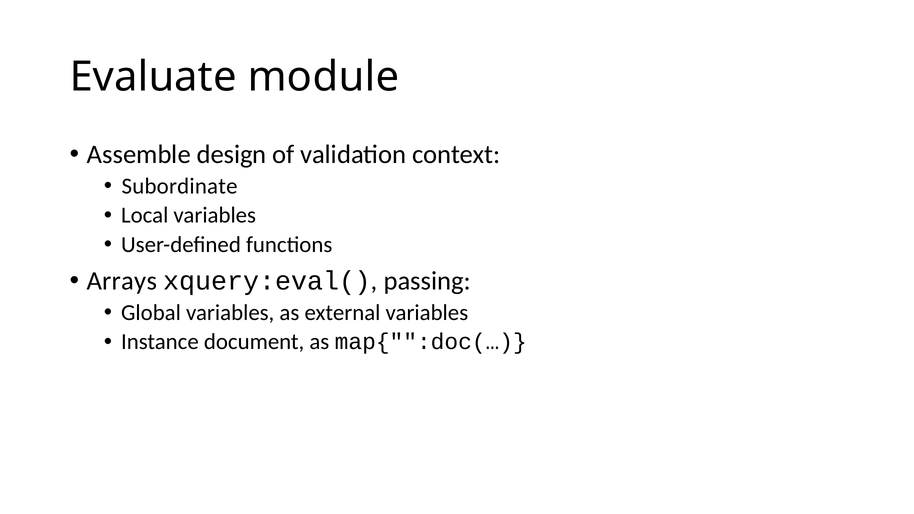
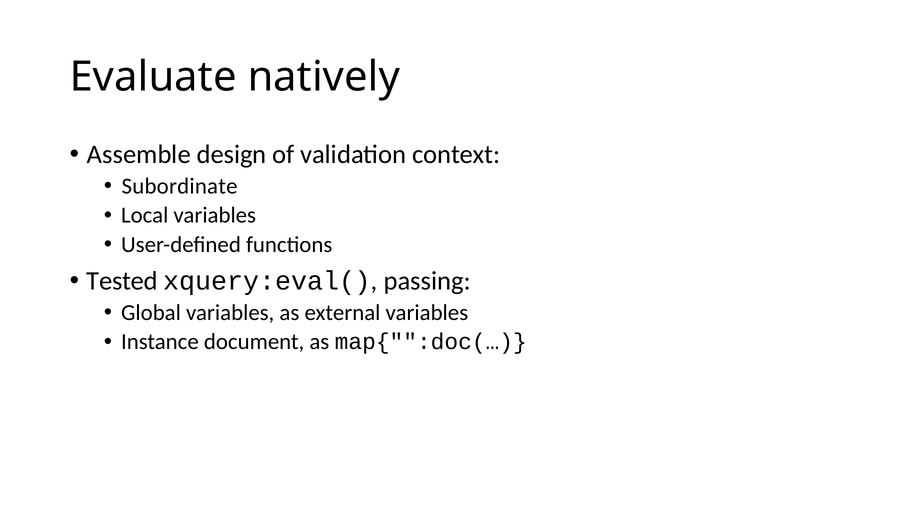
module: module -> natively
Arrays: Arrays -> Tested
